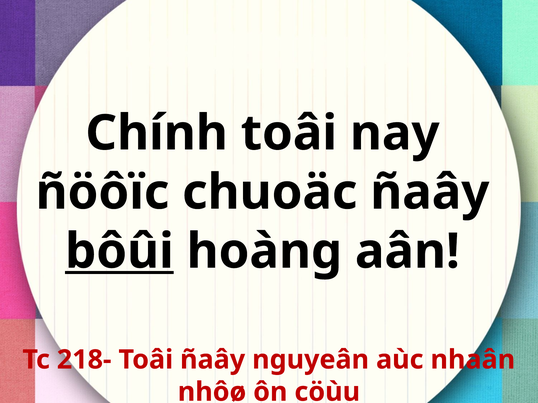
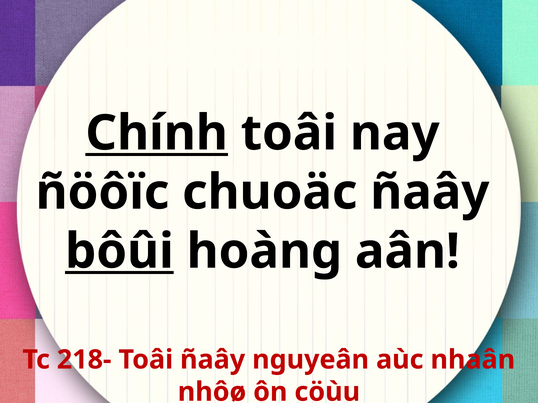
Chính underline: none -> present
